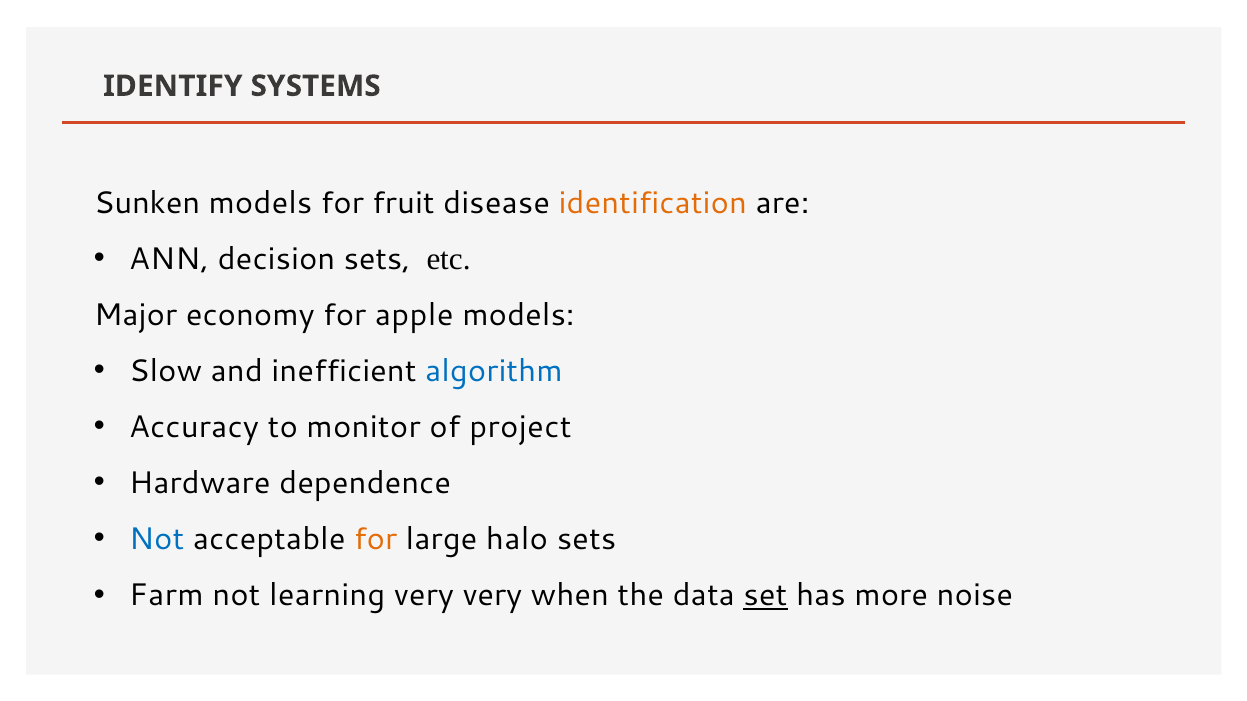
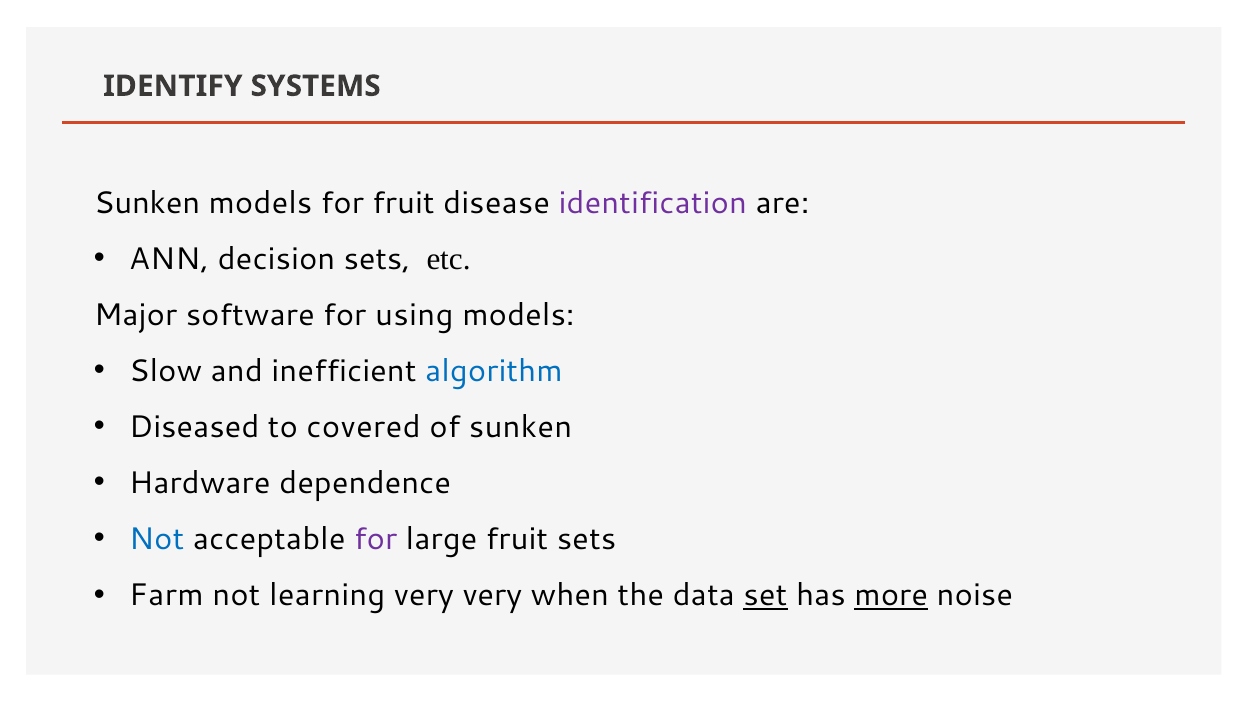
identification colour: orange -> purple
economy: economy -> software
apple: apple -> using
Accuracy: Accuracy -> Diseased
monitor: monitor -> covered
of project: project -> sunken
for at (376, 540) colour: orange -> purple
large halo: halo -> fruit
more underline: none -> present
